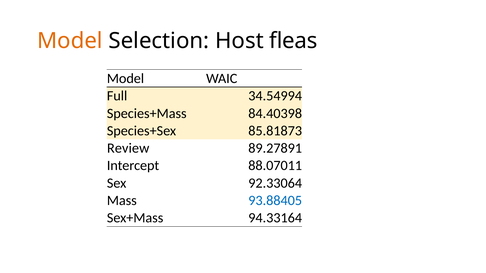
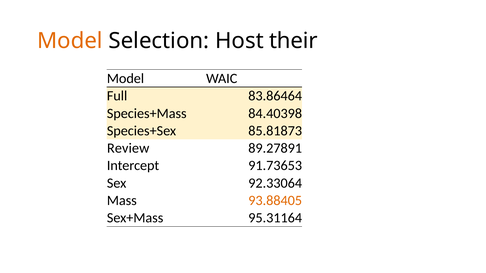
fleas: fleas -> their
34.54994: 34.54994 -> 83.86464
88.07011: 88.07011 -> 91.73653
93.88405 colour: blue -> orange
94.33164: 94.33164 -> 95.31164
